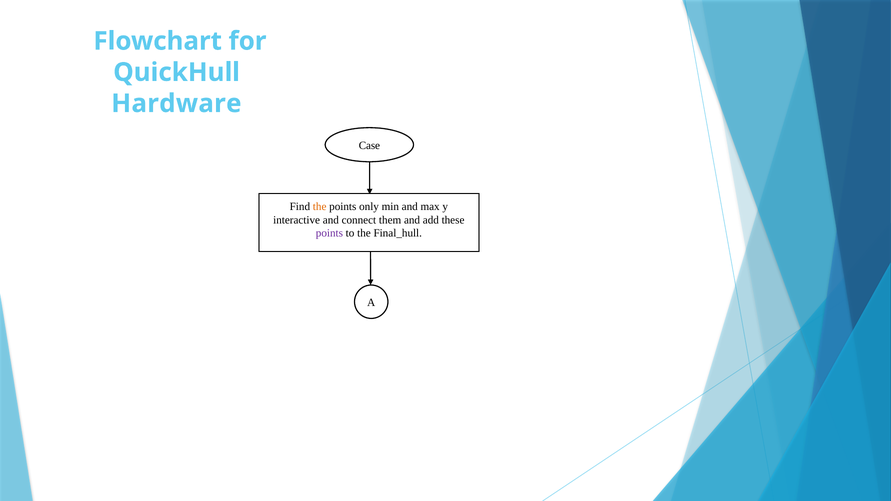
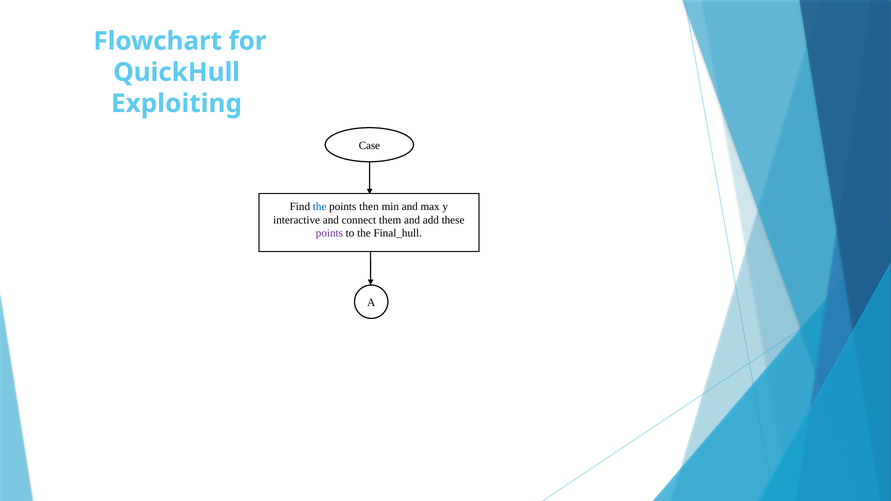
Hardware: Hardware -> Exploiting
the at (320, 207) colour: orange -> blue
only: only -> then
